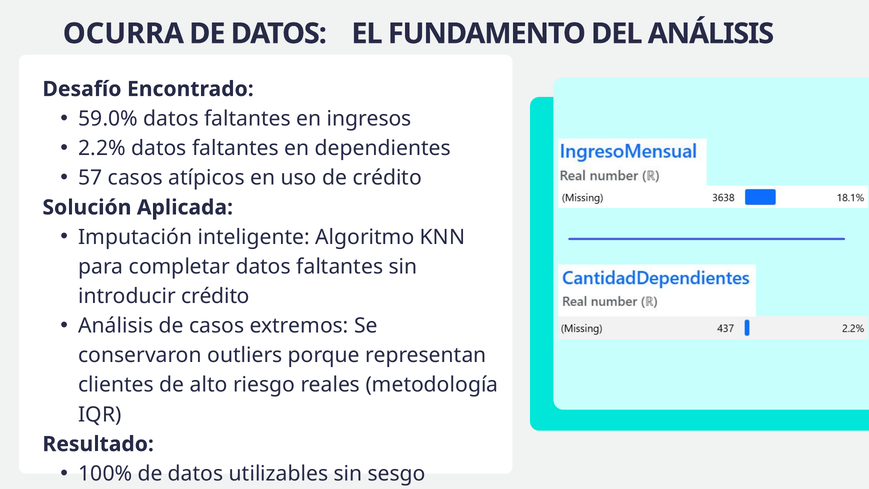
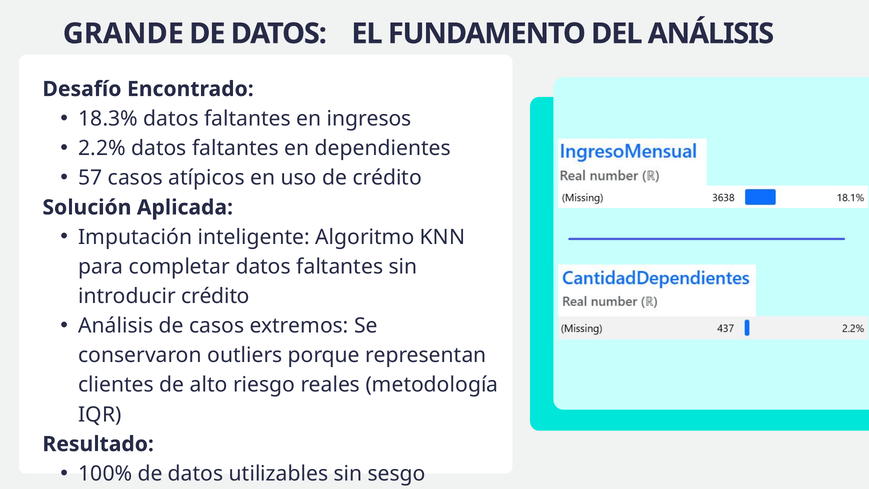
OCURRA: OCURRA -> GRANDE
59.0%: 59.0% -> 18.3%
